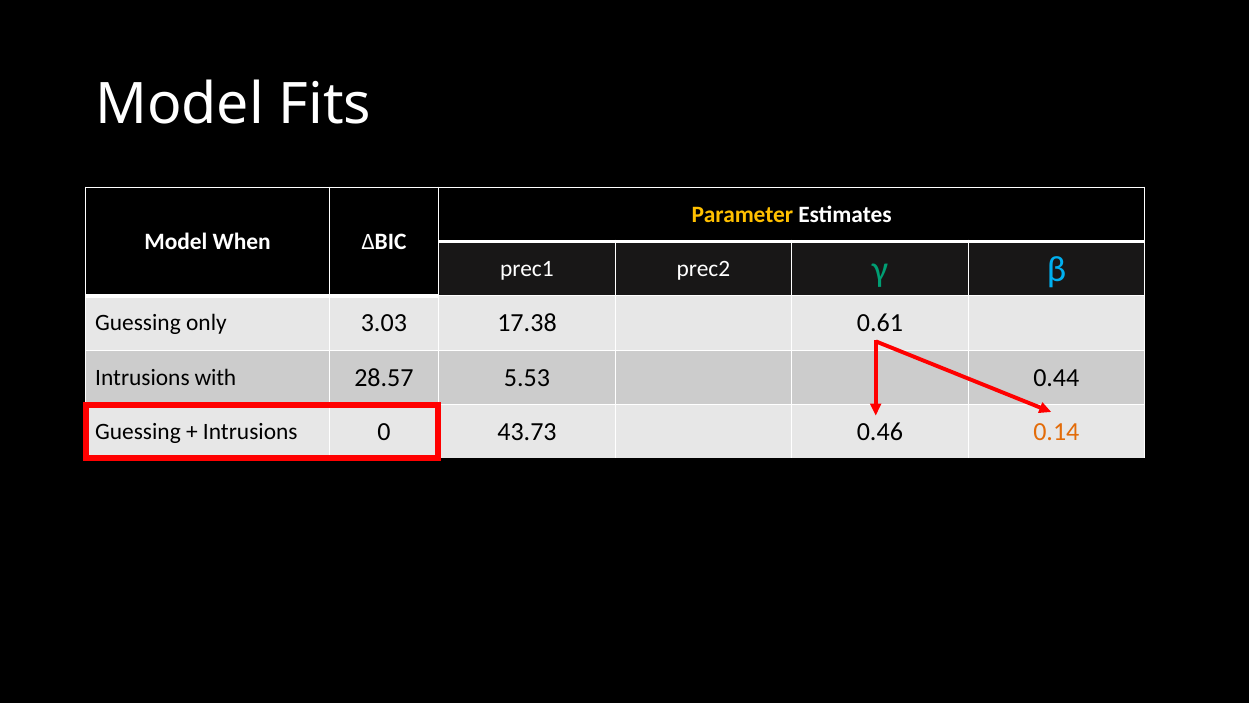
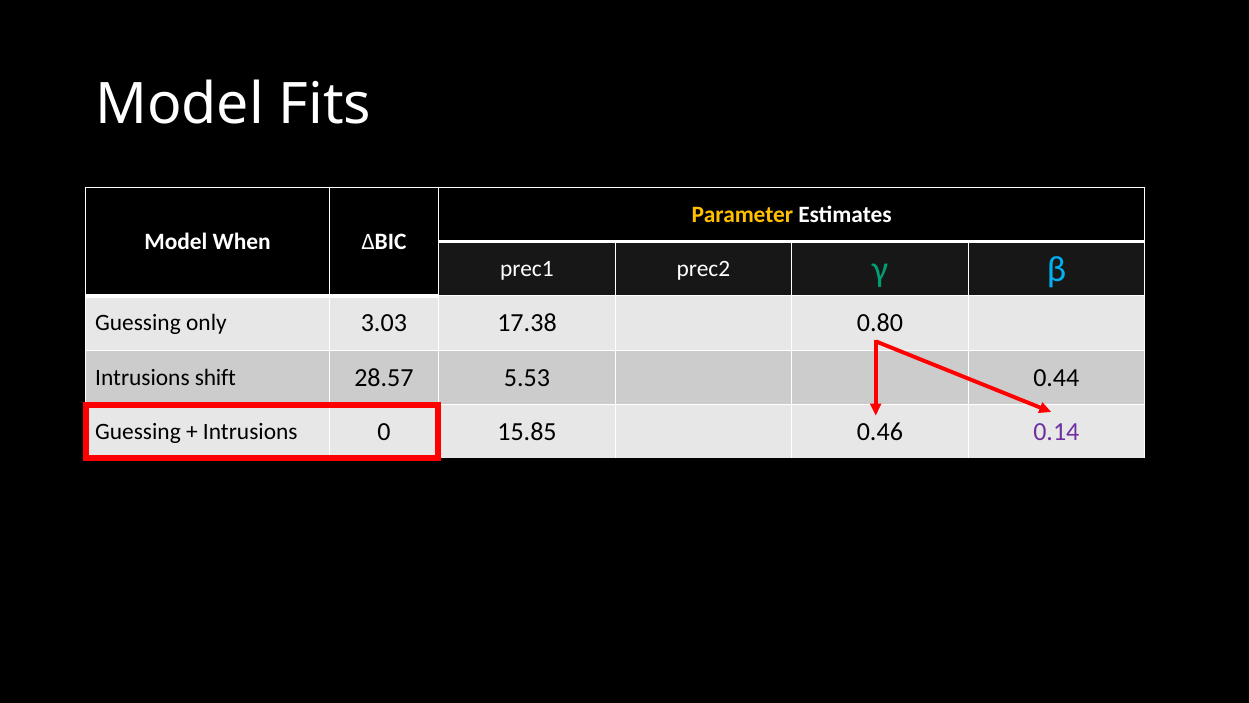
0.61: 0.61 -> 0.80
with at (215, 377): with -> shift
43.73: 43.73 -> 15.85
0.14 colour: orange -> purple
